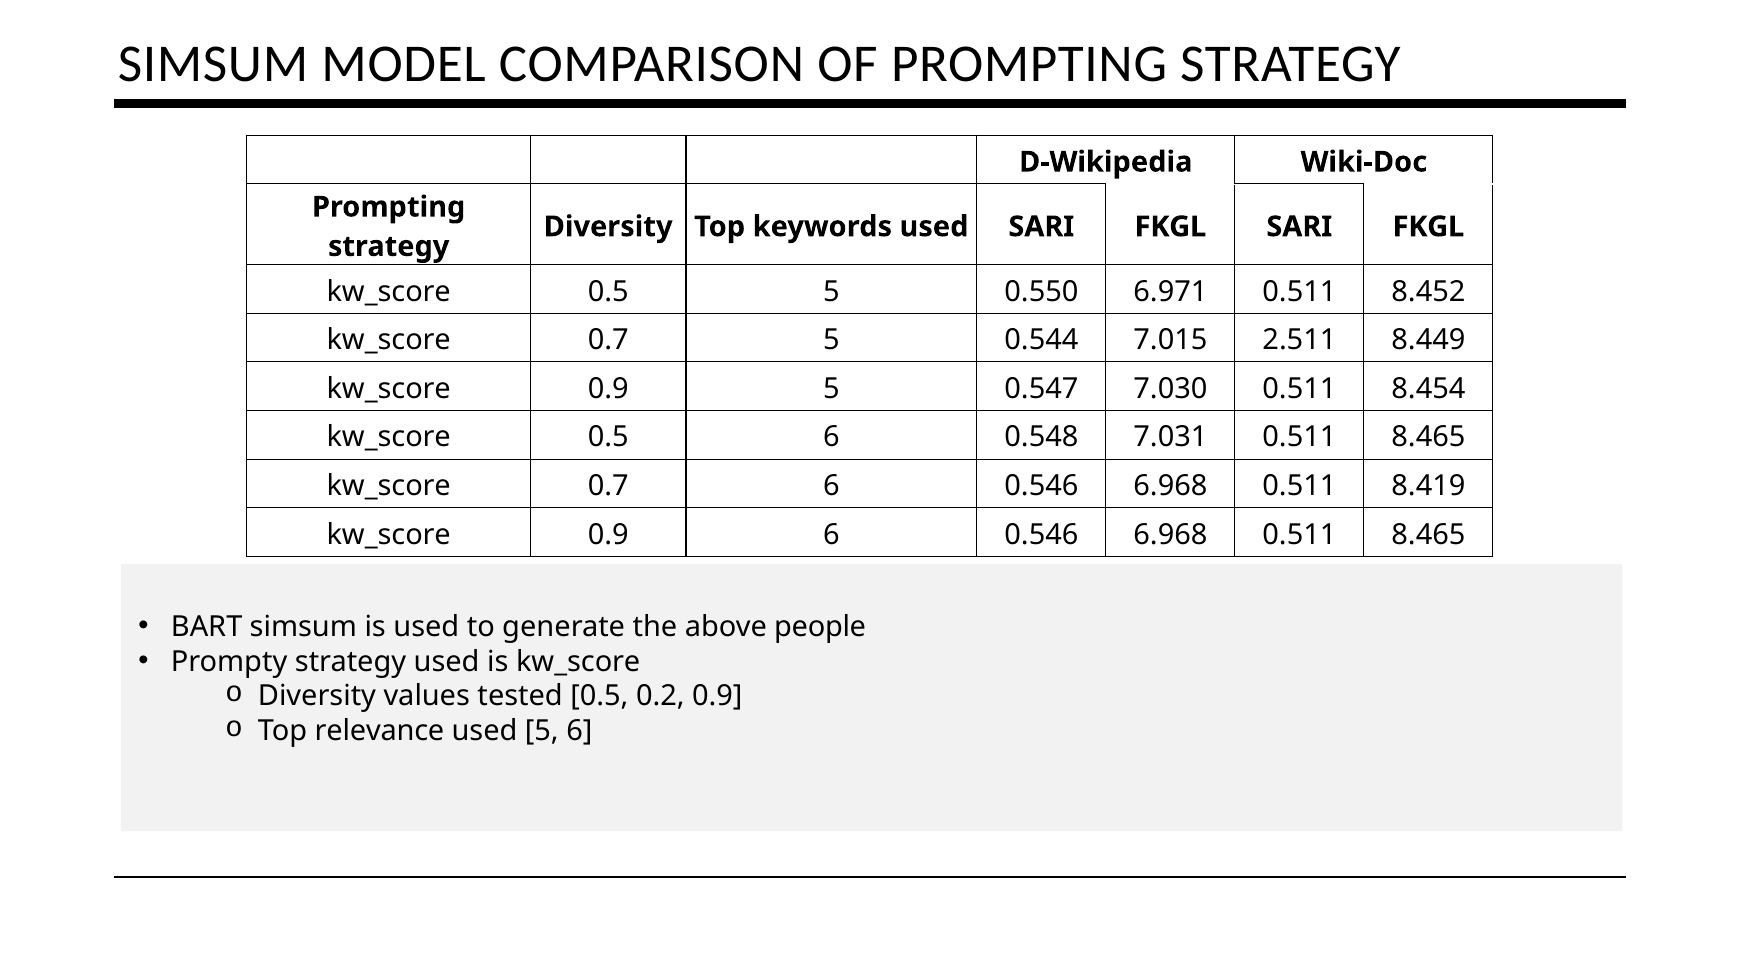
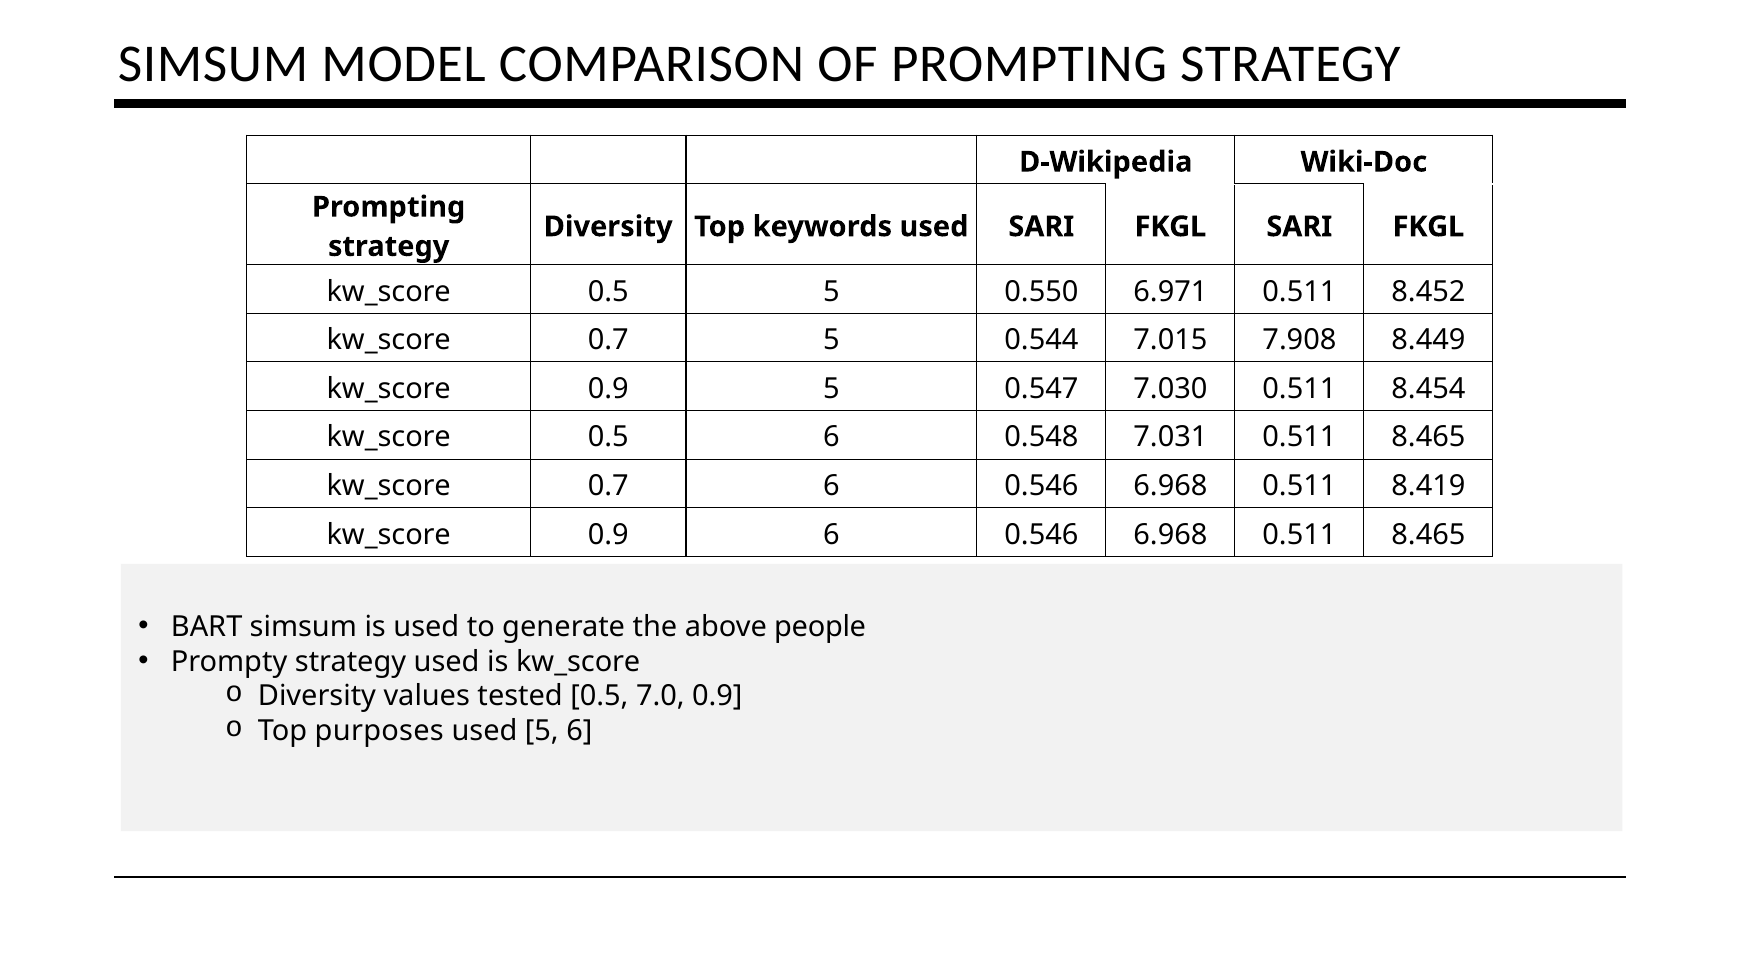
2.511: 2.511 -> 7.908
0.2: 0.2 -> 7.0
relevance: relevance -> purposes
